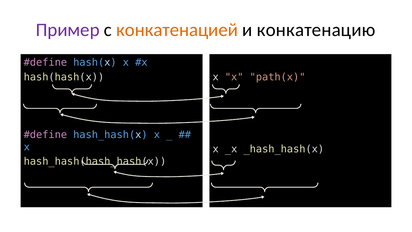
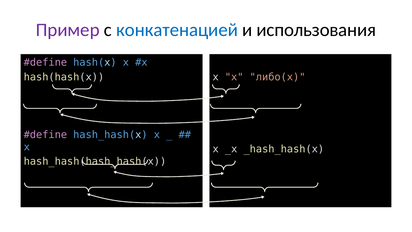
конкатенацией colour: orange -> blue
конкатенацию: конкатенацию -> использования
path(x: path(x -> либо(x
